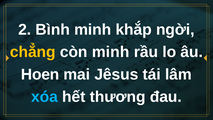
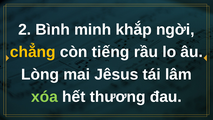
còn minh: minh -> tiếng
Hoen: Hoen -> Lòng
xóa colour: light blue -> light green
